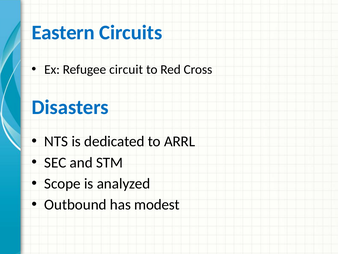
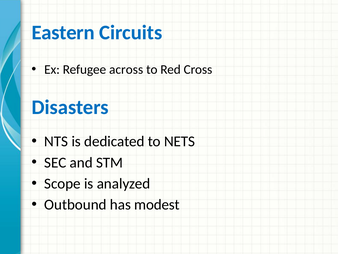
circuit: circuit -> across
ARRL: ARRL -> NETS
